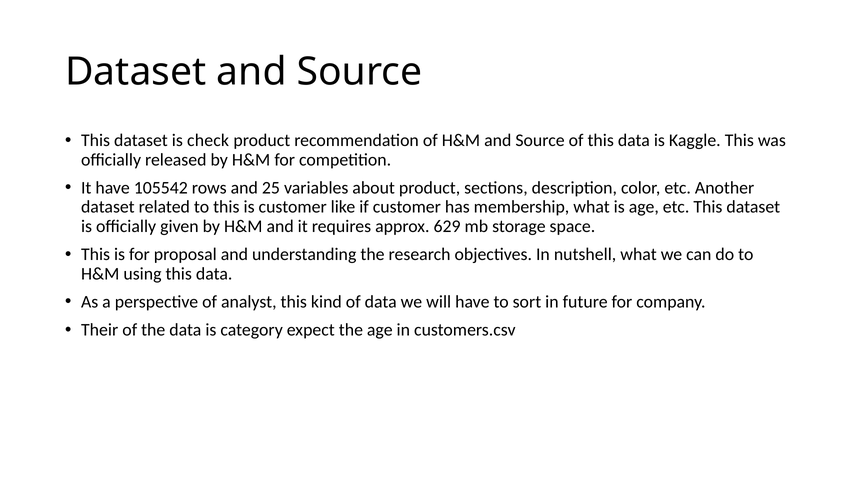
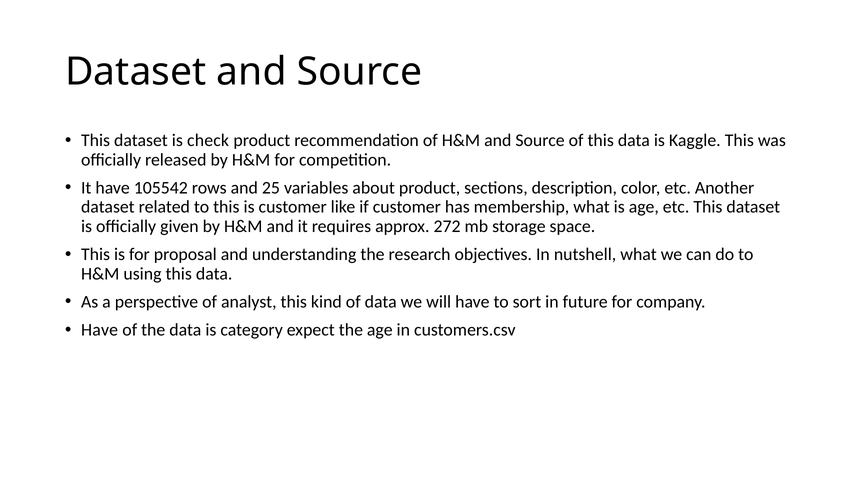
629: 629 -> 272
Their at (100, 330): Their -> Have
